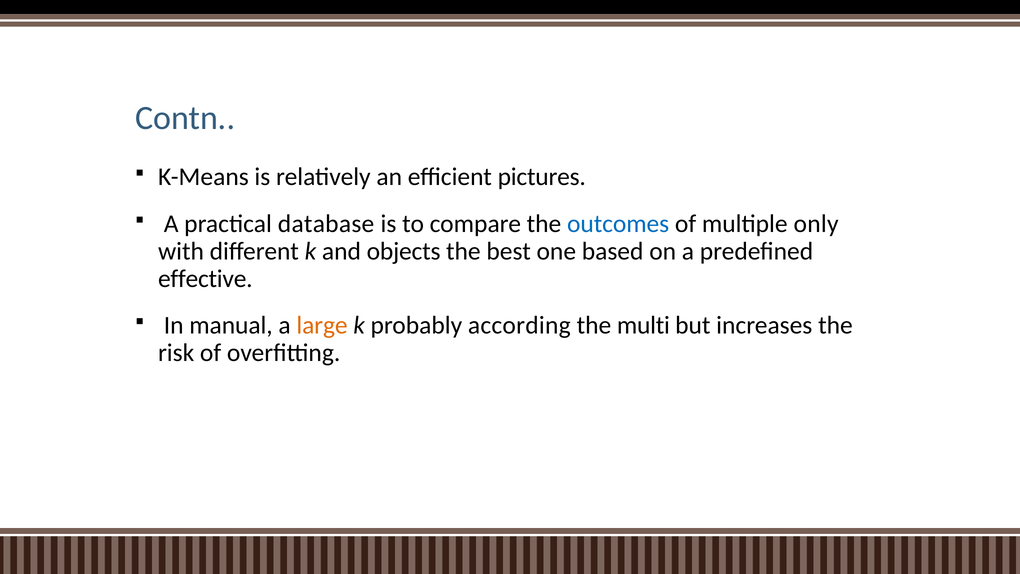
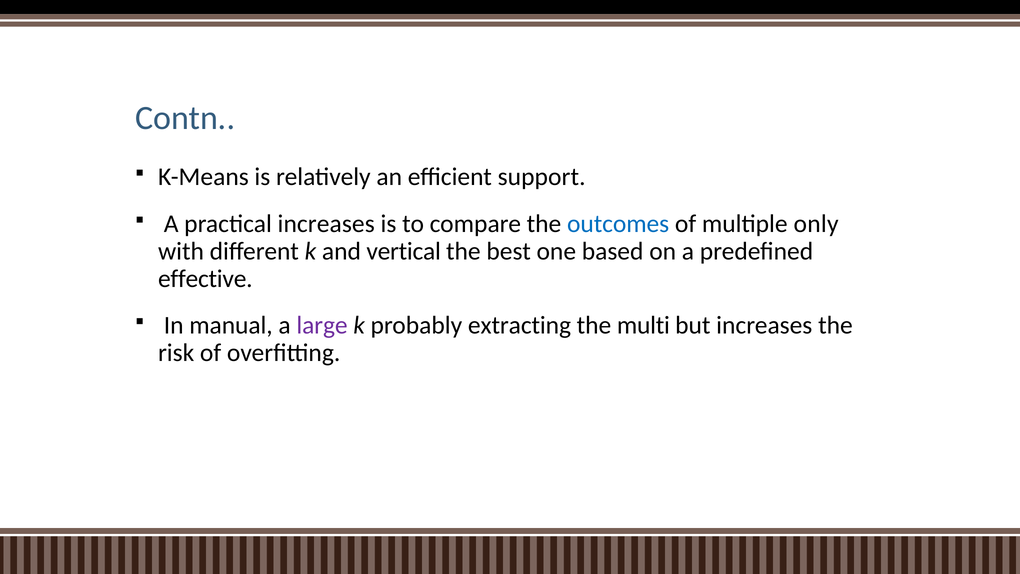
pictures: pictures -> support
practical database: database -> increases
objects: objects -> vertical
large colour: orange -> purple
according: according -> extracting
